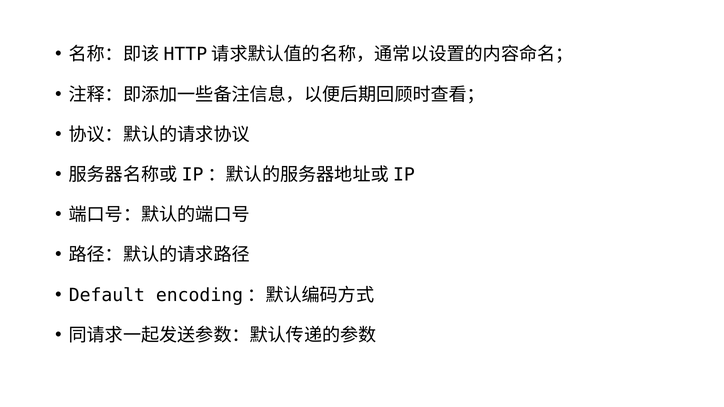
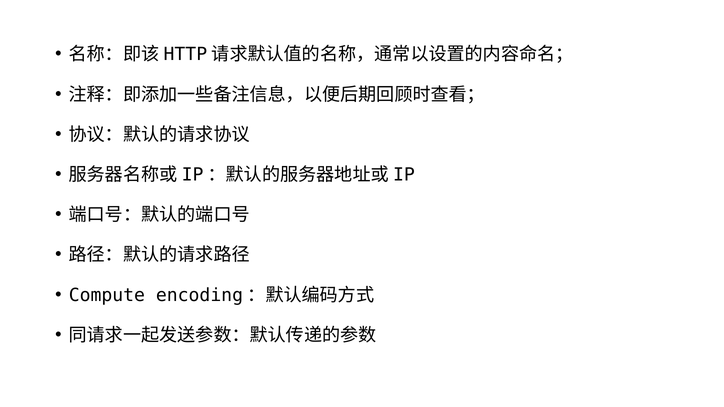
Default: Default -> Compute
